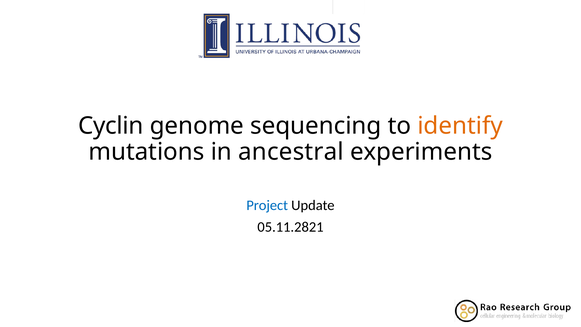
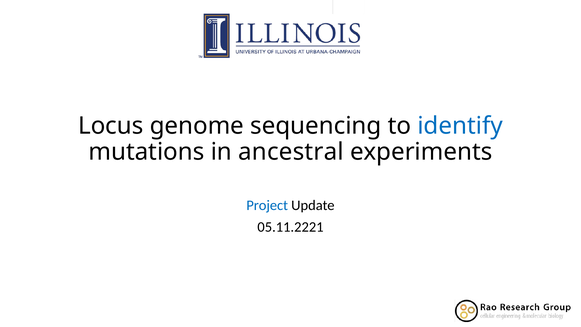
Cyclin: Cyclin -> Locus
identify colour: orange -> blue
05.11.2821: 05.11.2821 -> 05.11.2221
